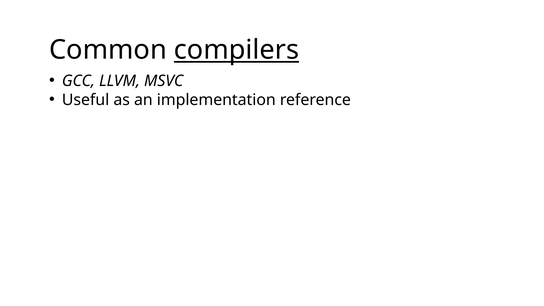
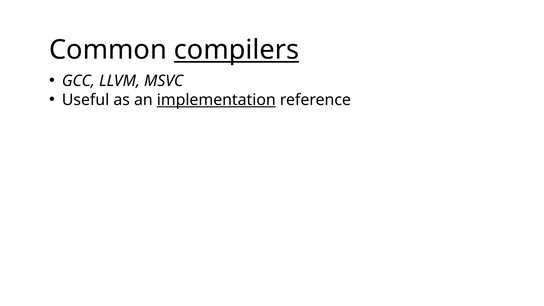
implementation underline: none -> present
